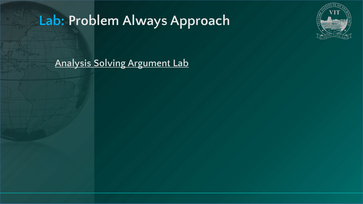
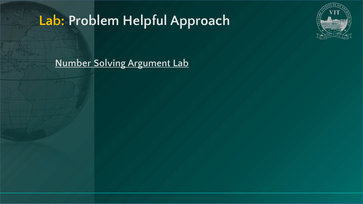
Lab at (52, 20) colour: light blue -> yellow
Always: Always -> Helpful
Analysis: Analysis -> Number
